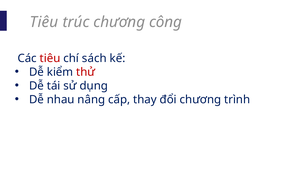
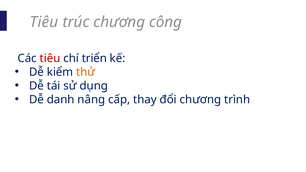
sách: sách -> triển
thử colour: red -> orange
nhau: nhau -> danh
